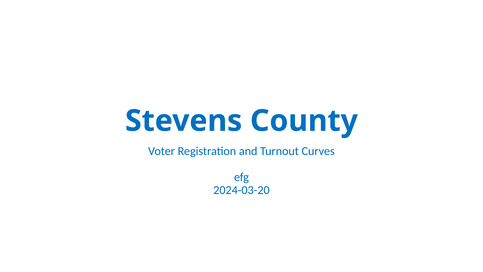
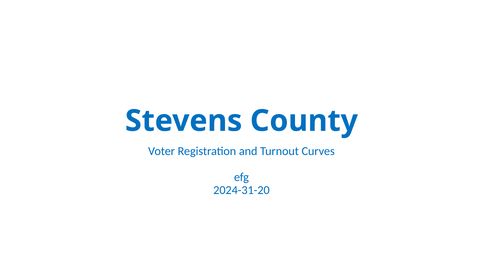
2024-03-20: 2024-03-20 -> 2024-31-20
